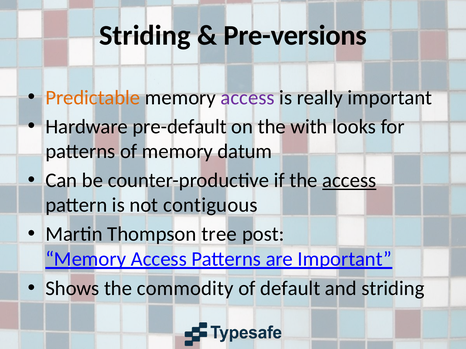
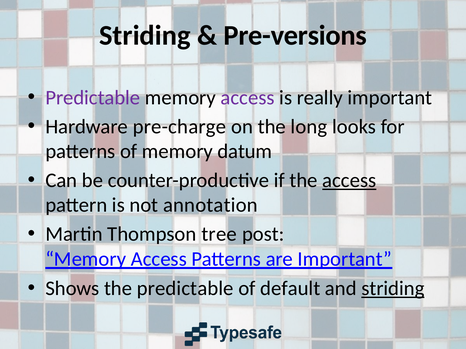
Predictable at (93, 98) colour: orange -> purple
pre-default: pre-default -> pre-charge
with: with -> long
contiguous: contiguous -> annotation
the commodity: commodity -> predictable
striding at (393, 289) underline: none -> present
